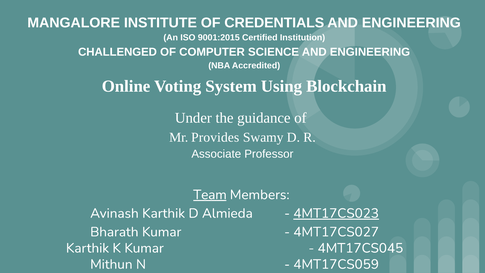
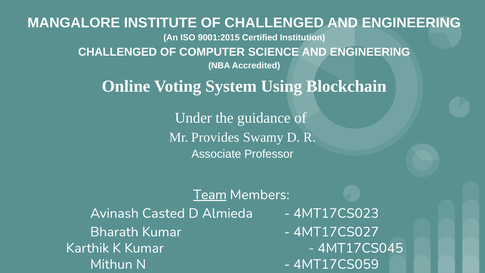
OF CREDENTIALS: CREDENTIALS -> CHALLENGED
Avinash Karthik: Karthik -> Casted
4MT17CS023 underline: present -> none
